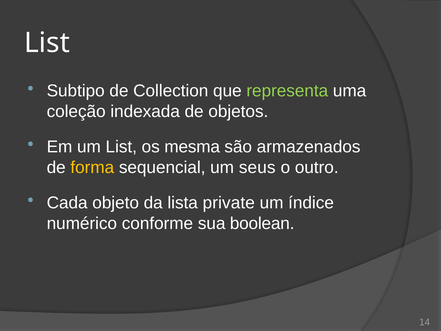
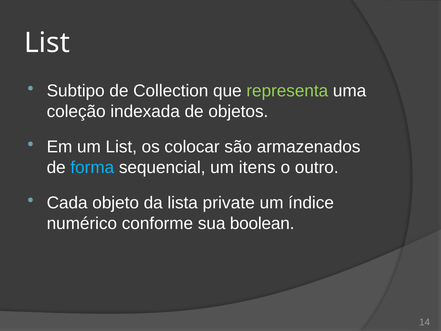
mesma: mesma -> colocar
forma colour: yellow -> light blue
seus: seus -> itens
